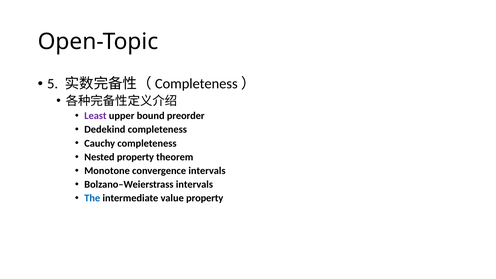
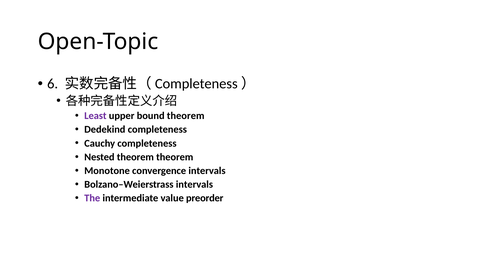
5: 5 -> 6
bound preorder: preorder -> theorem
Nested property: property -> theorem
The colour: blue -> purple
value property: property -> preorder
